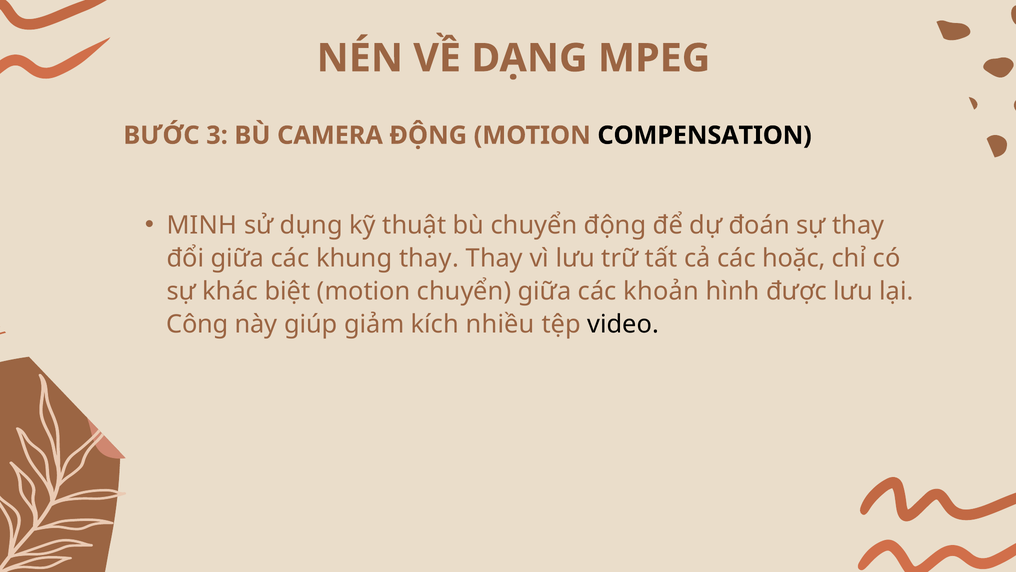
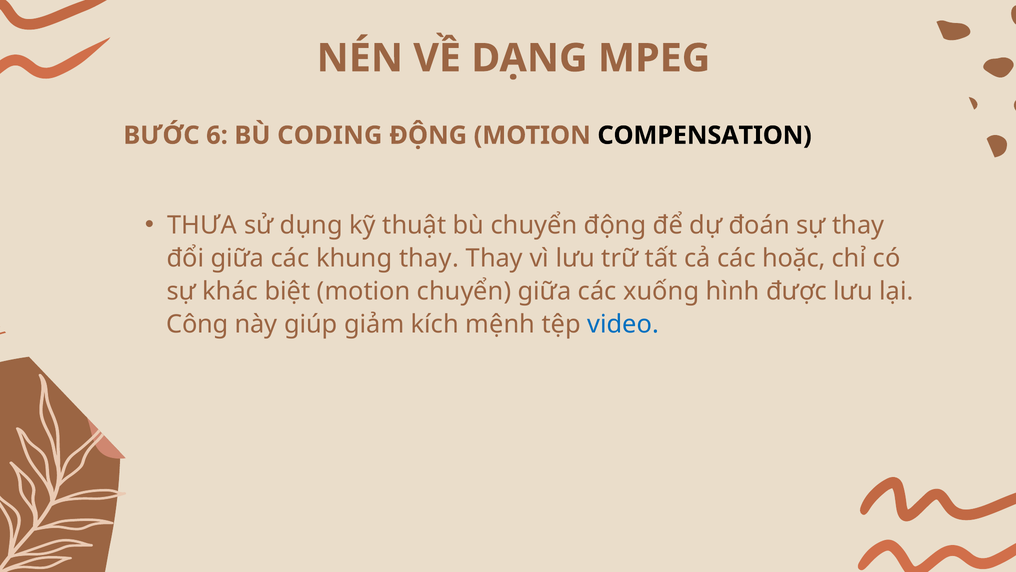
3: 3 -> 6
CAMERA: CAMERA -> CODING
MINH: MINH -> THƯA
khoản: khoản -> xuống
nhiều: nhiều -> mệnh
video colour: black -> blue
